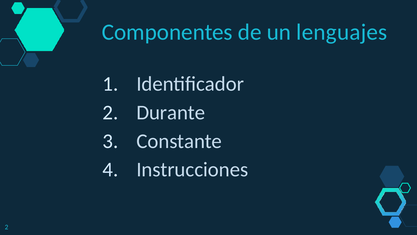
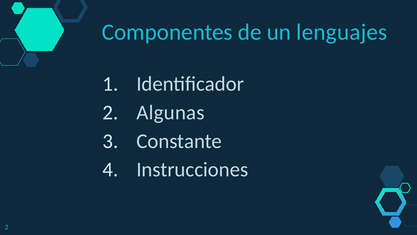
Durante: Durante -> Algunas
